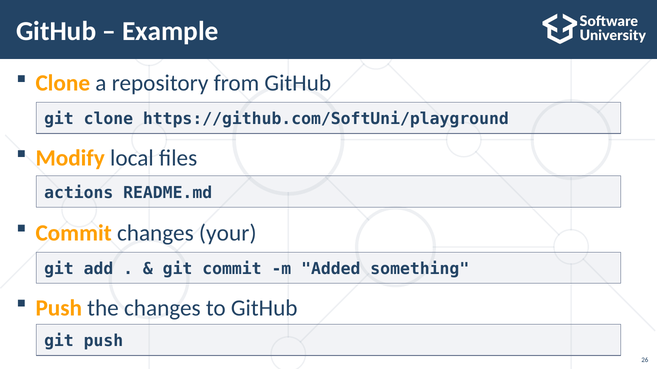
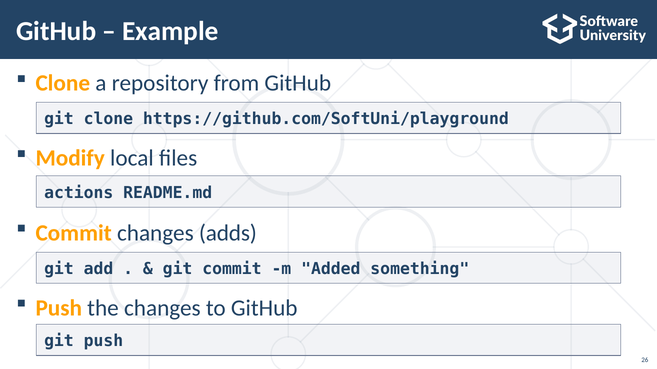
your: your -> adds
